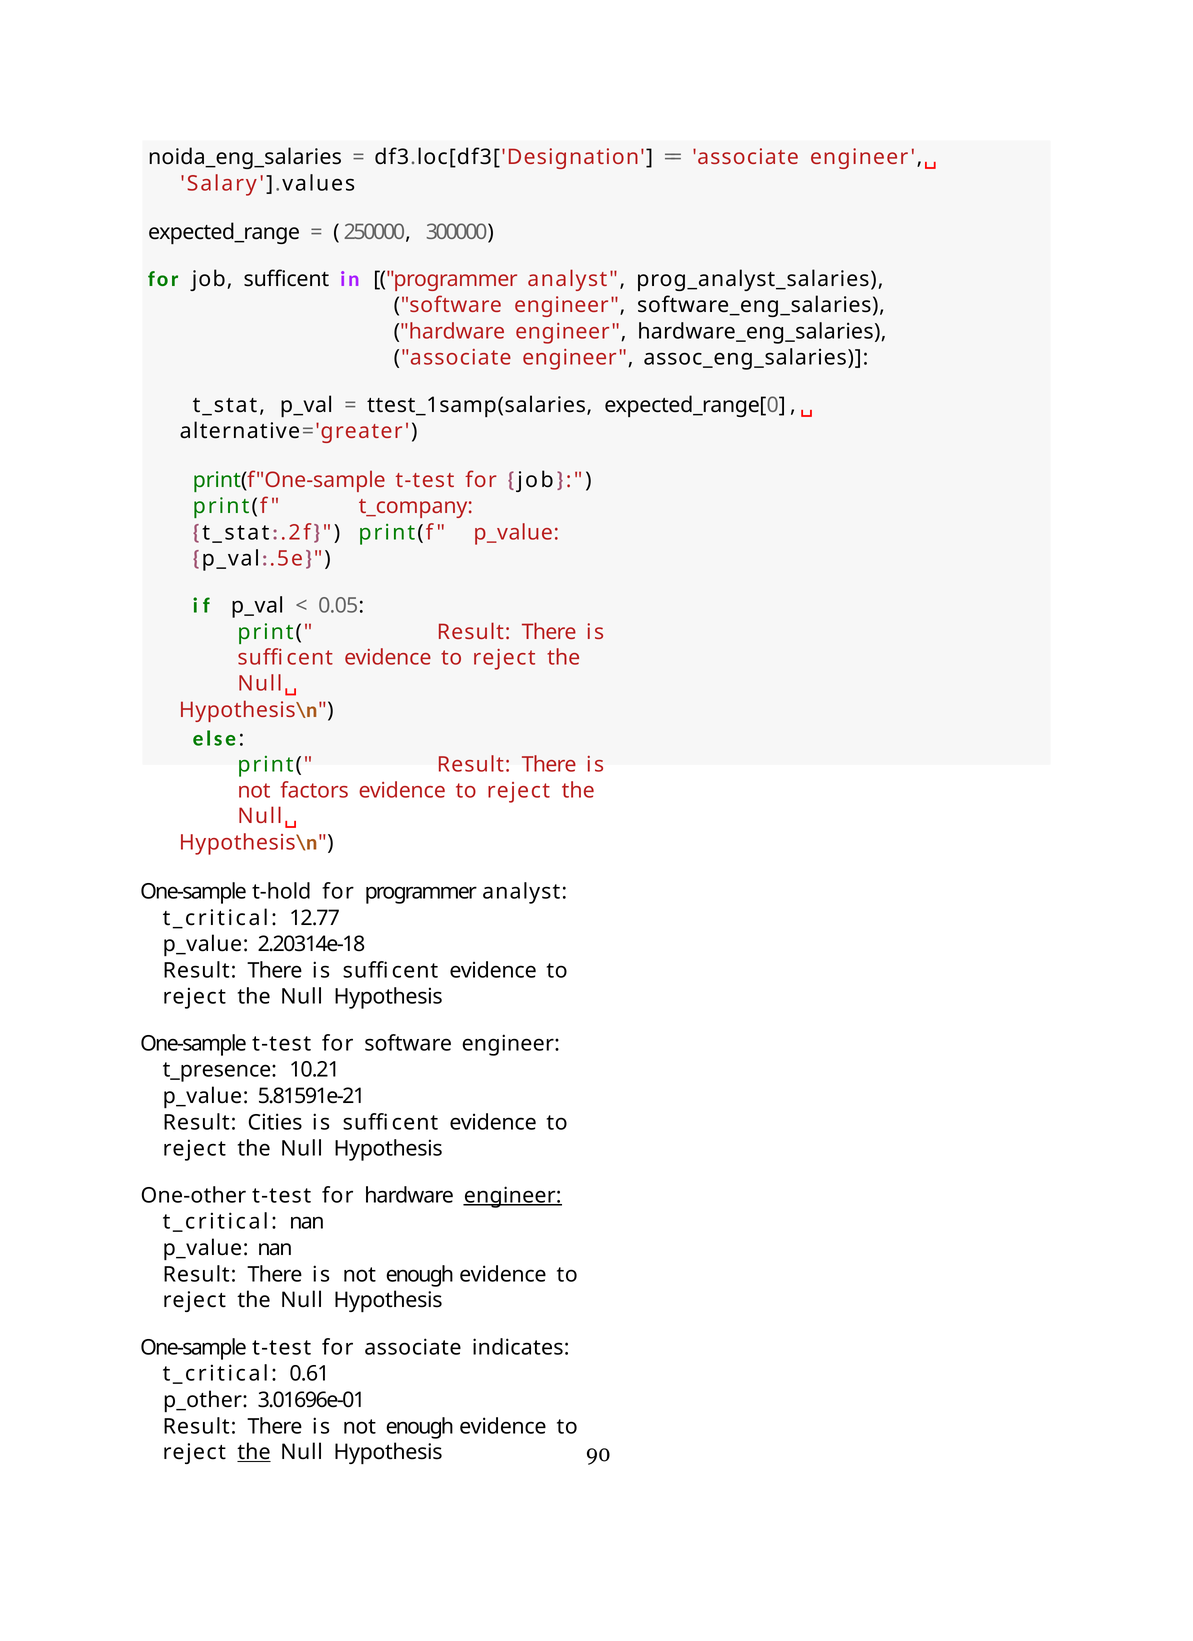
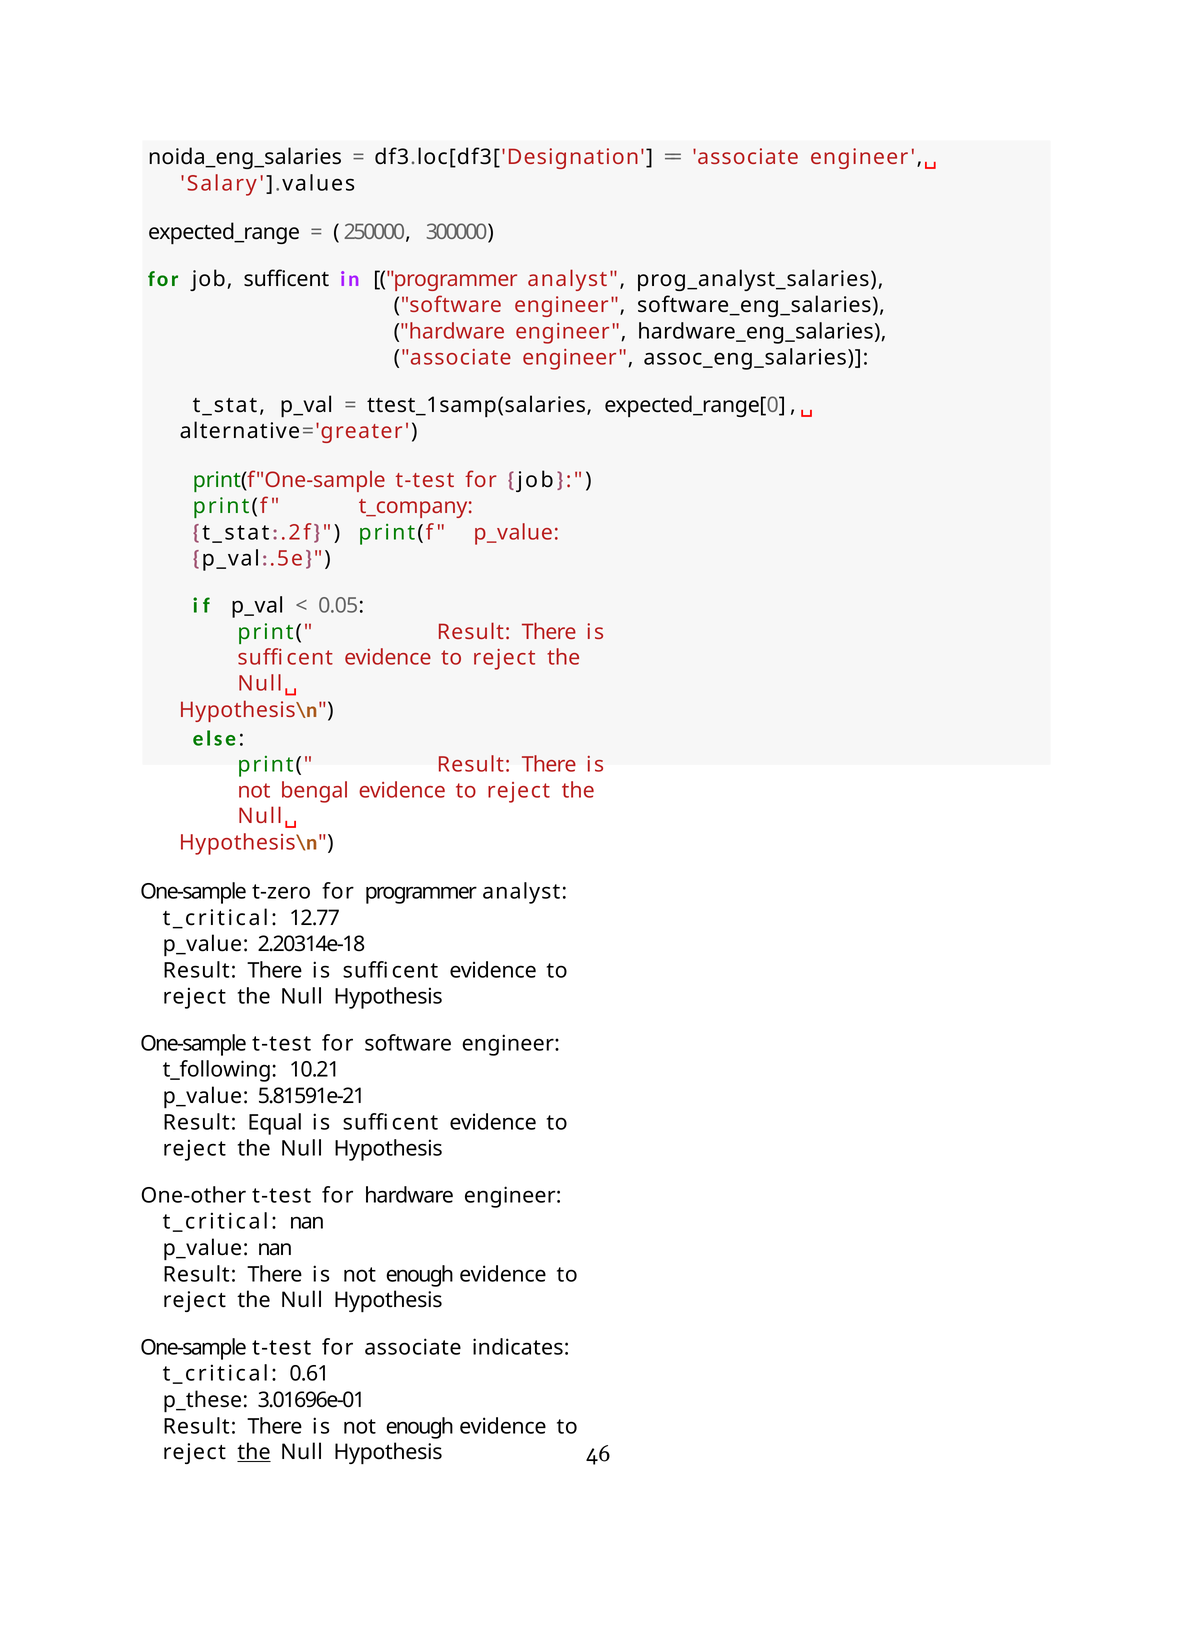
factors: factors -> bengal
t-hold: t-hold -> t-zero
t_presence: t_presence -> t_following
Cities: Cities -> Equal
engineer at (513, 1196) underline: present -> none
p_other: p_other -> p_these
90: 90 -> 46
